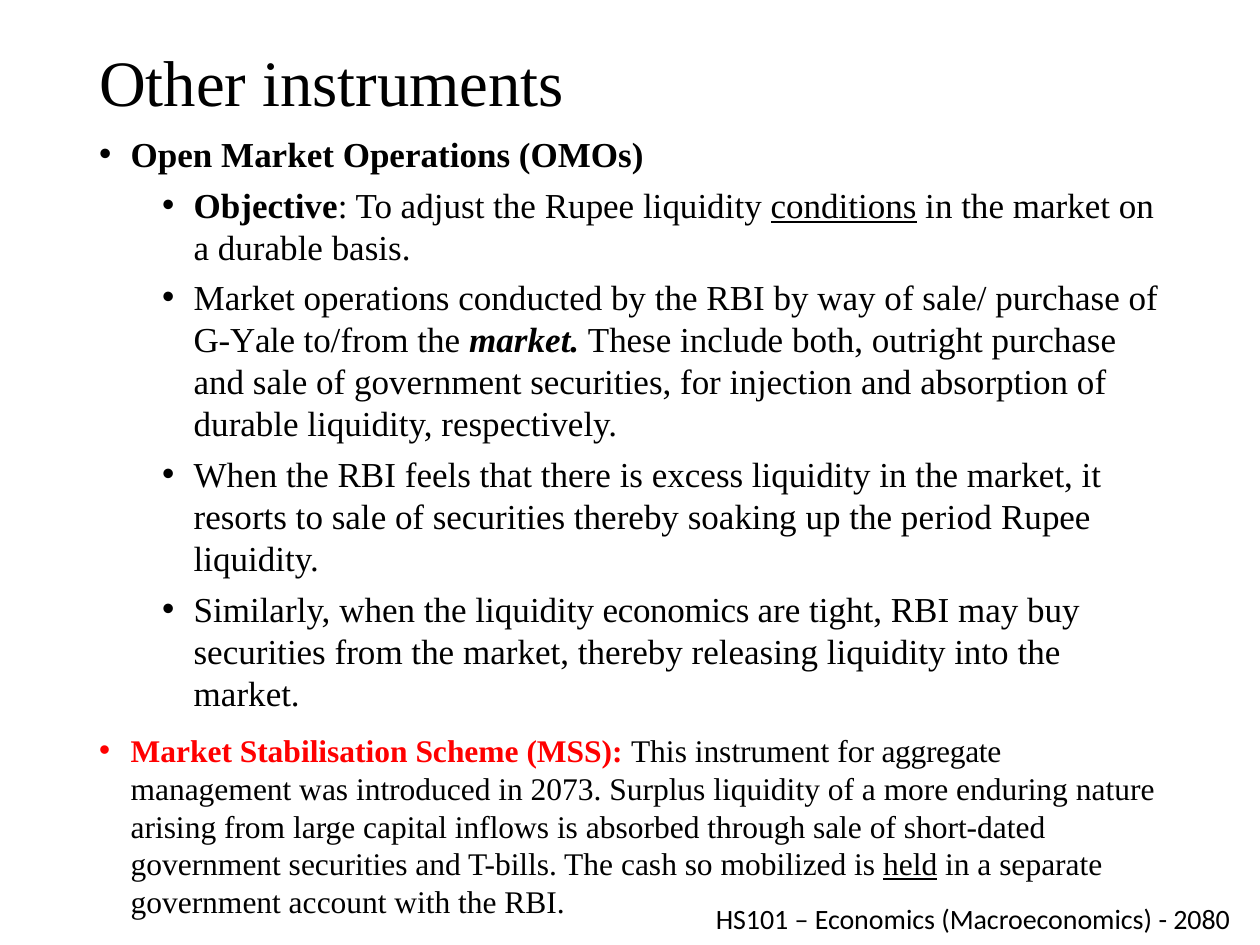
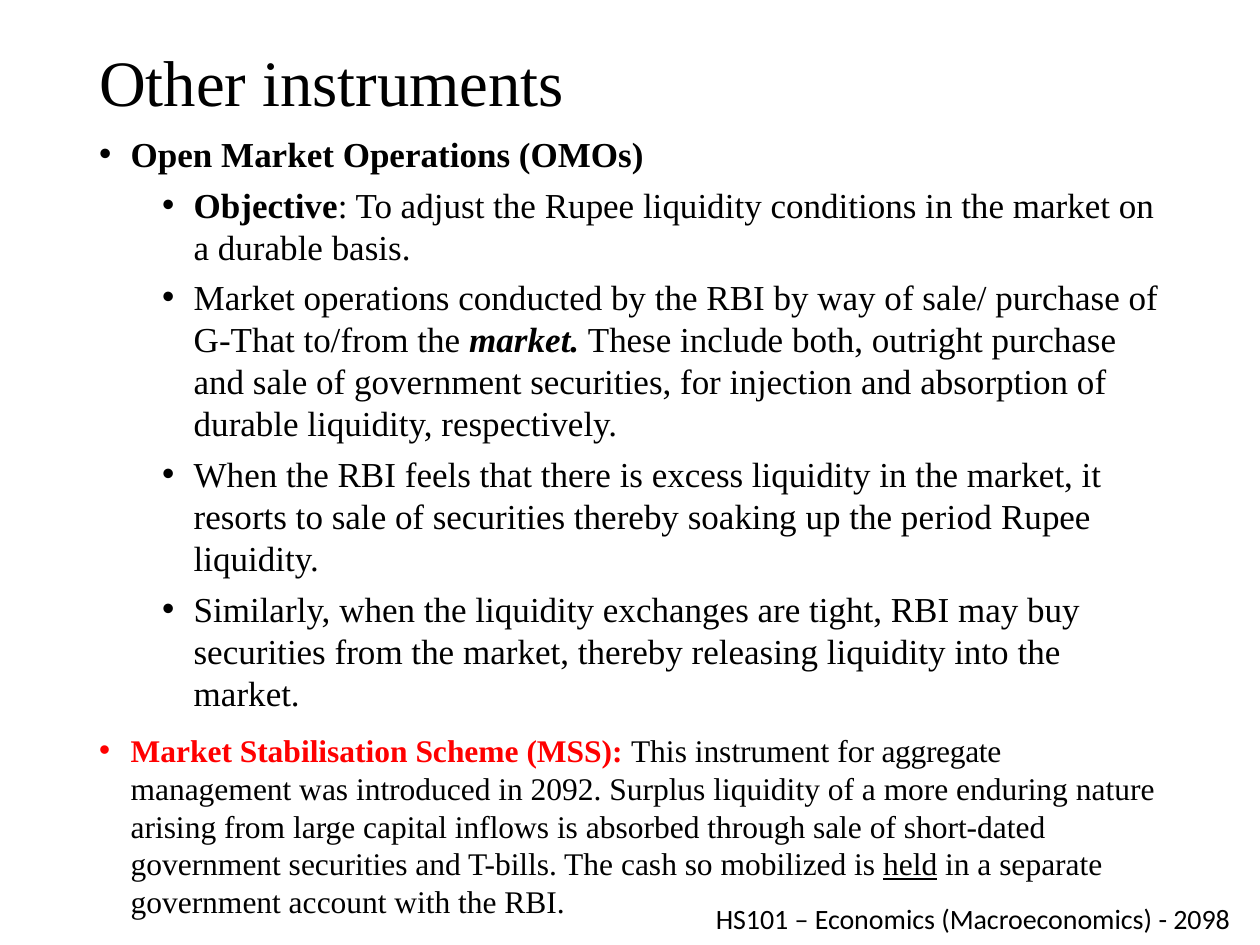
conditions underline: present -> none
G-Yale: G-Yale -> G-That
liquidity economics: economics -> exchanges
2073: 2073 -> 2092
2080: 2080 -> 2098
